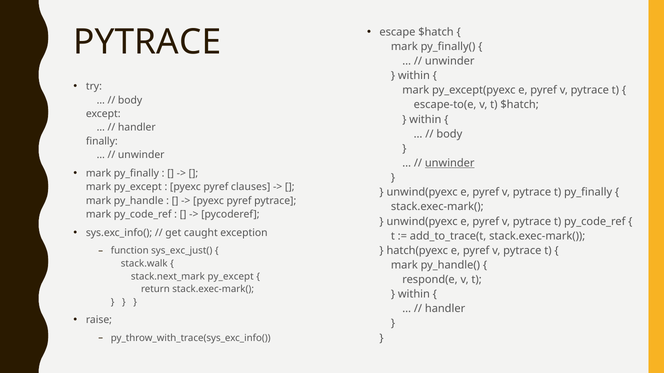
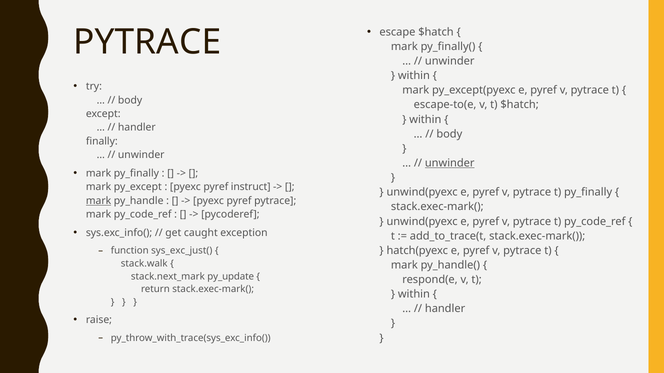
clauses: clauses -> instruct
mark at (99, 201) underline: none -> present
stack.next_mark py_except: py_except -> py_update
